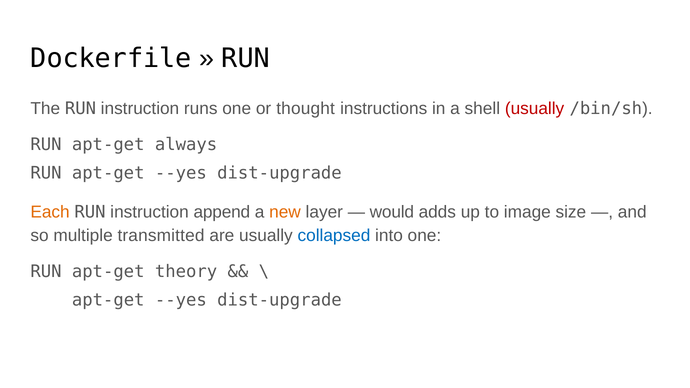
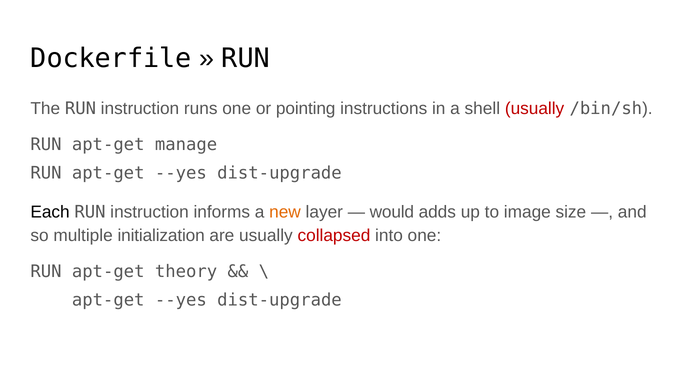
thought: thought -> pointing
always: always -> manage
Each colour: orange -> black
append: append -> informs
transmitted: transmitted -> initialization
collapsed colour: blue -> red
